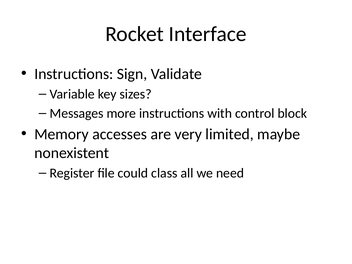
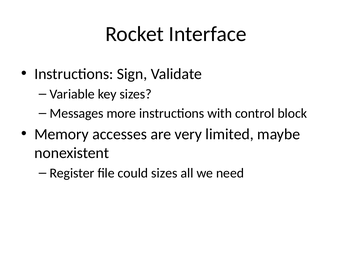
could class: class -> sizes
